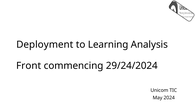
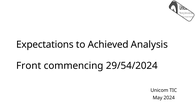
Deployment: Deployment -> Expectations
Learning: Learning -> Achieved
29/24/2024: 29/24/2024 -> 29/54/2024
